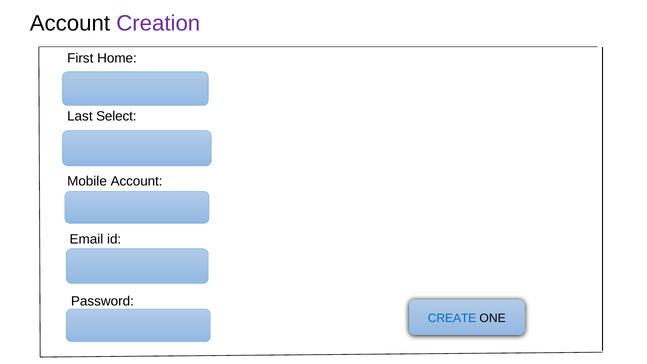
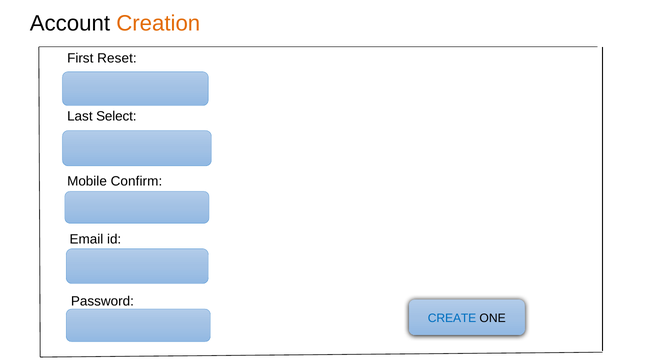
Creation colour: purple -> orange
Home: Home -> Reset
Mobile Account: Account -> Confirm
